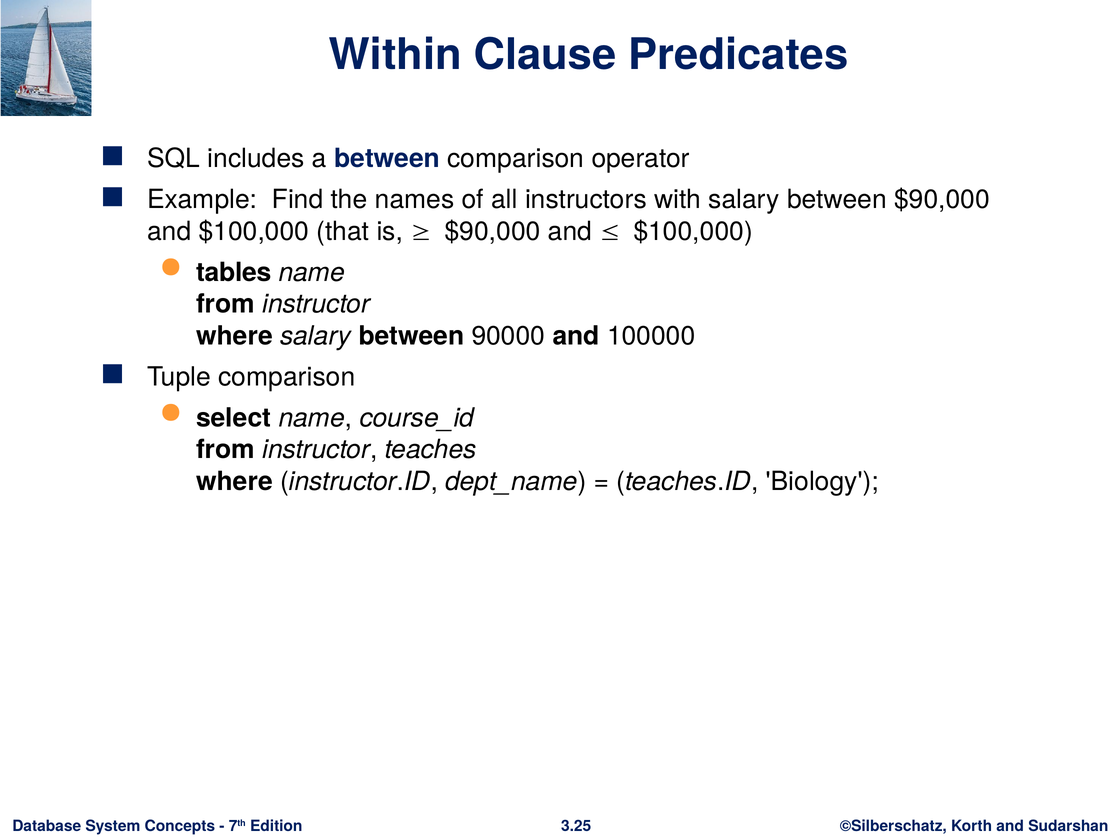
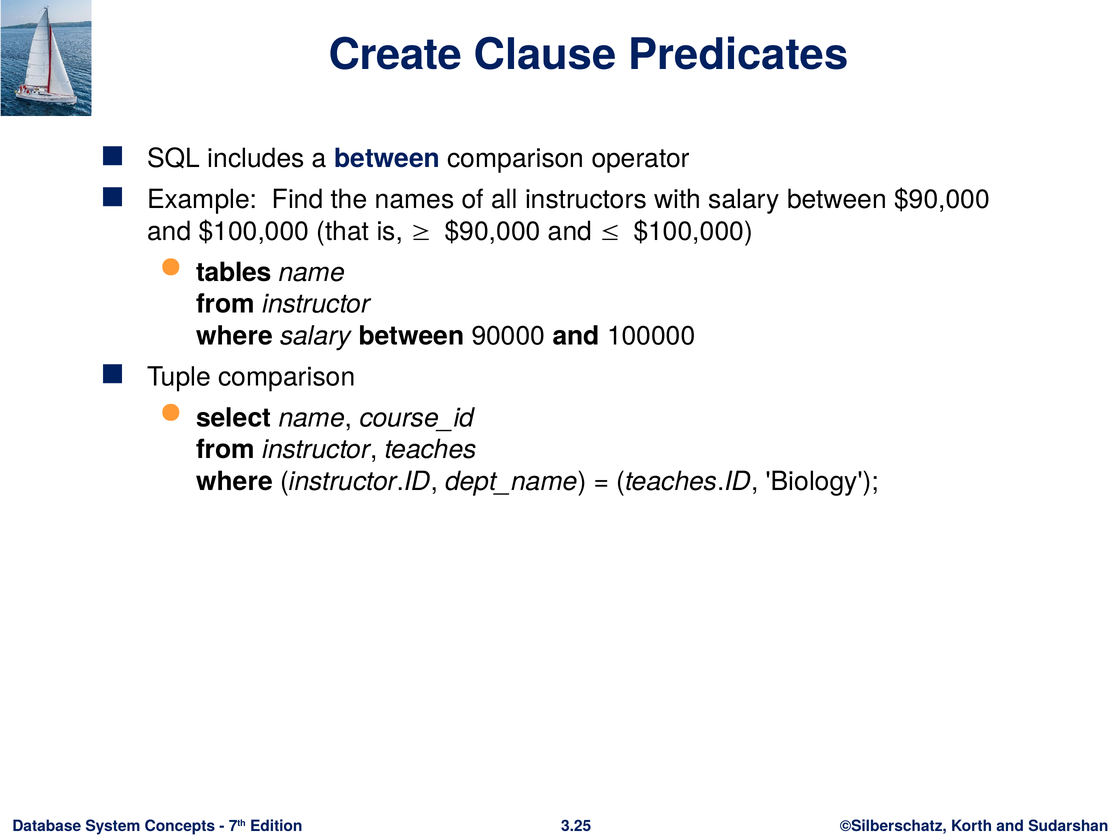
Within: Within -> Create
